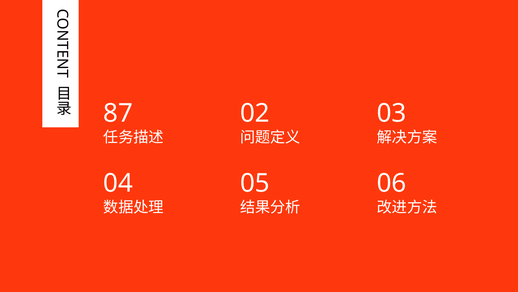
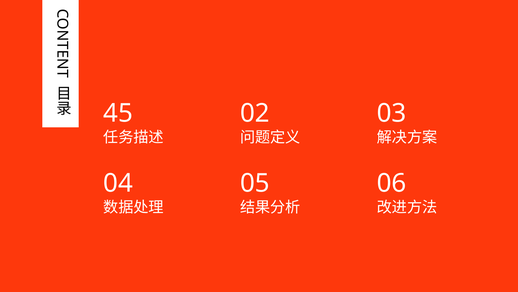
87: 87 -> 45
